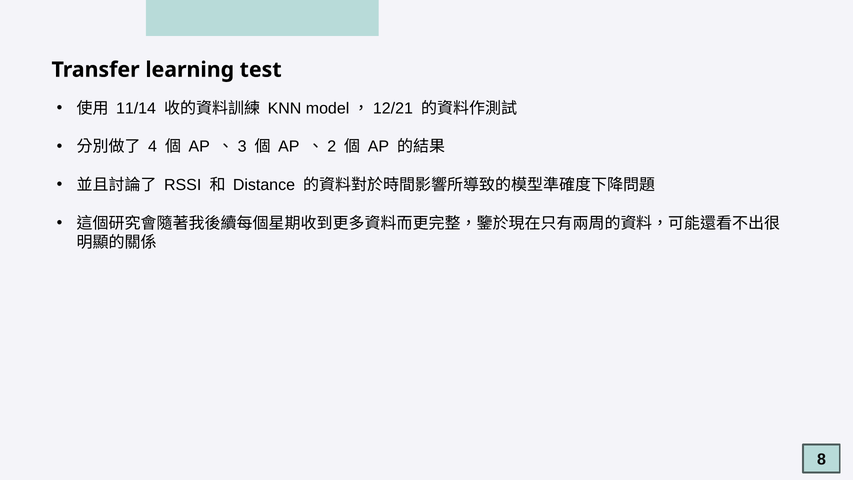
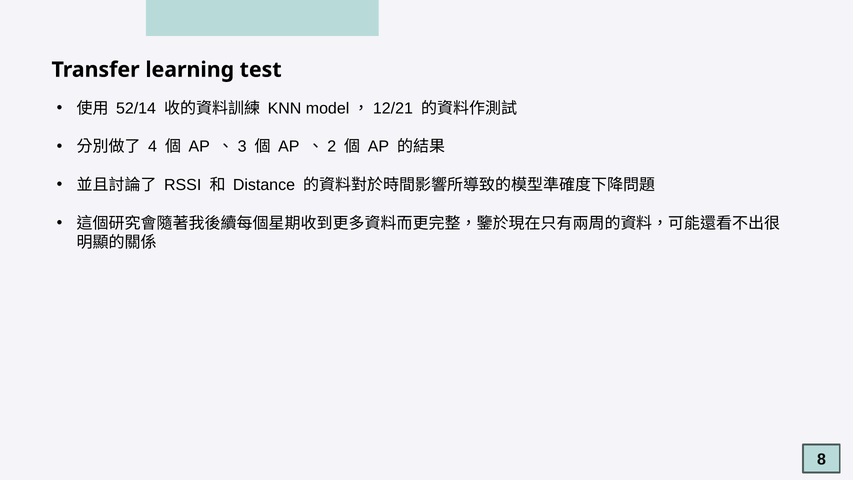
11/14: 11/14 -> 52/14
